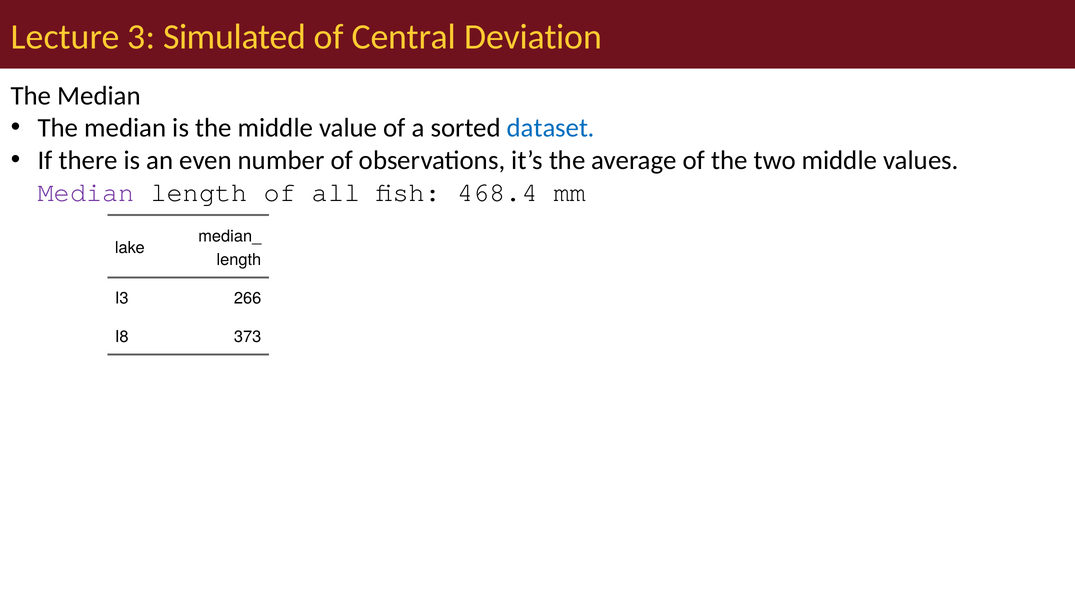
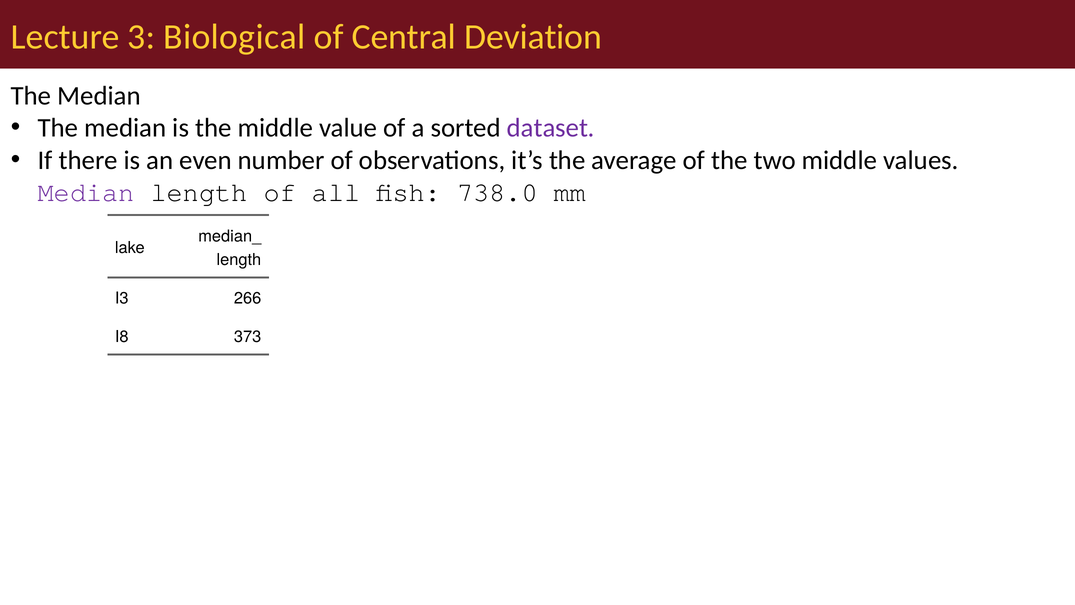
Simulated: Simulated -> Biological
dataset colour: blue -> purple
468.4: 468.4 -> 738.0
